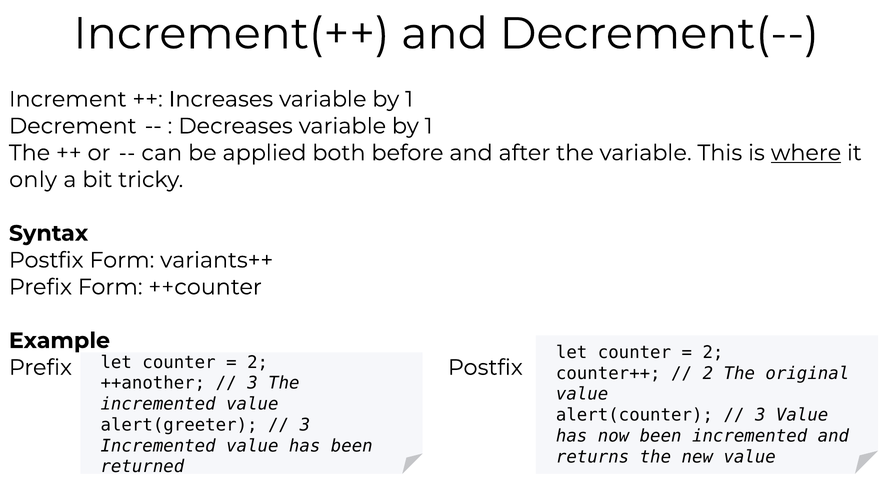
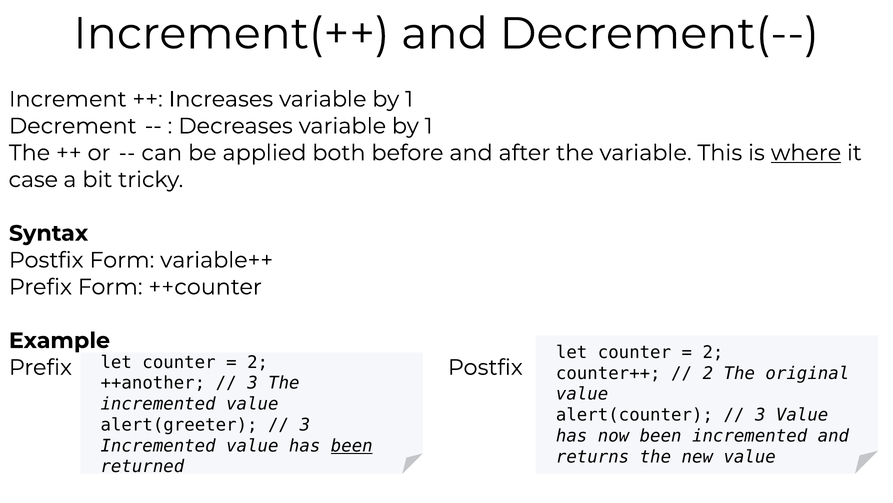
only: only -> case
variants++: variants++ -> variable++
been at (352, 445) underline: none -> present
